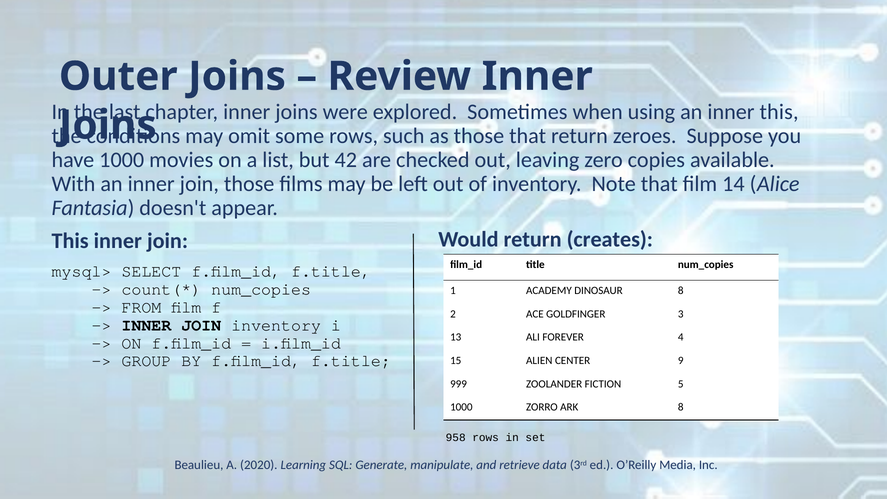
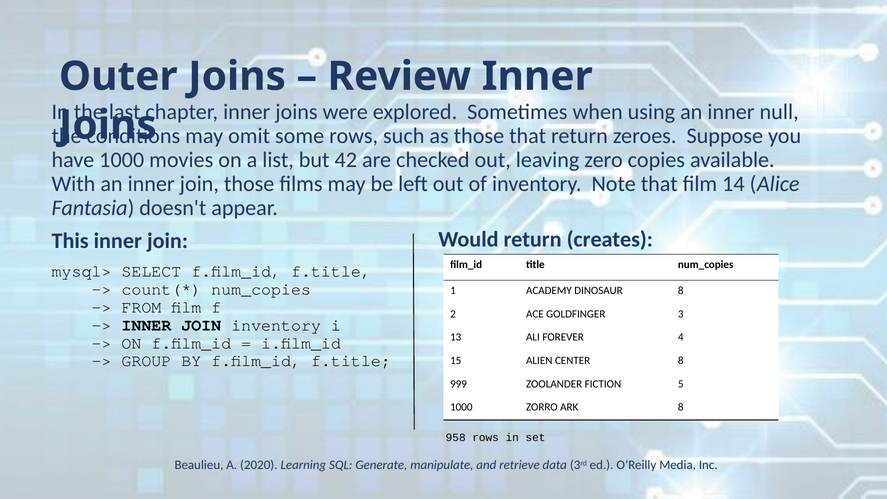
inner this: this -> null
CENTER 9: 9 -> 8
